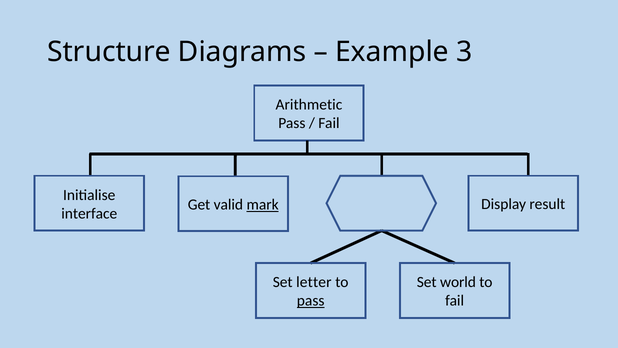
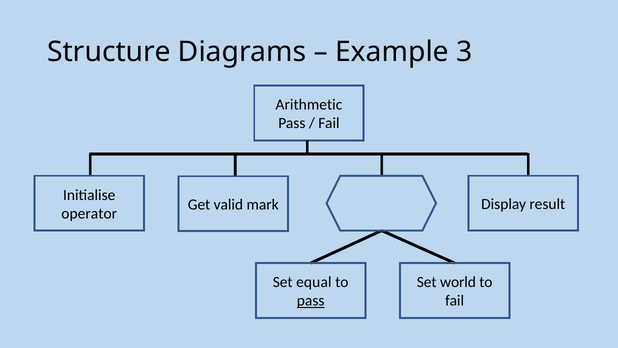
mark underline: present -> none
interface: interface -> operator
letter: letter -> equal
